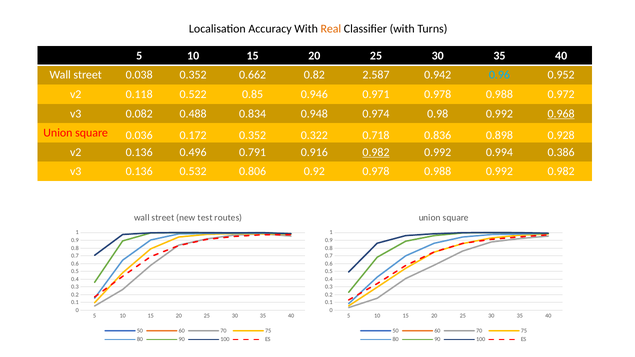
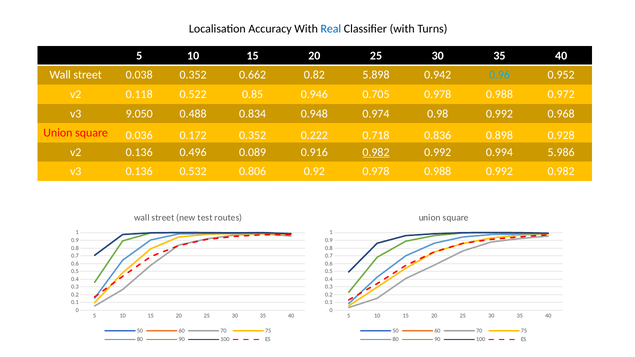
Real colour: orange -> blue
2.587: 2.587 -> 5.898
0.971: 0.971 -> 0.705
0.082: 0.082 -> 9.050
0.968 underline: present -> none
0.322: 0.322 -> 0.222
0.791: 0.791 -> 0.089
0.386: 0.386 -> 5.986
